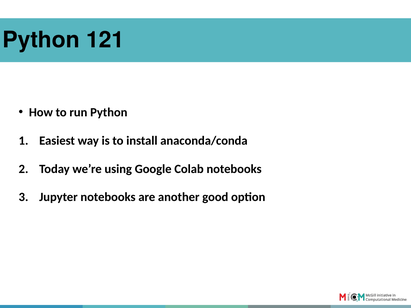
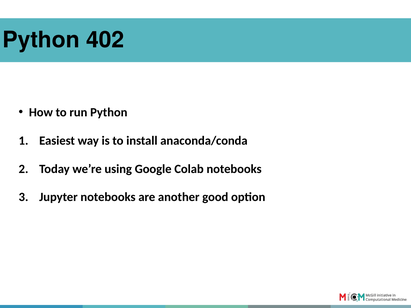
121: 121 -> 402
